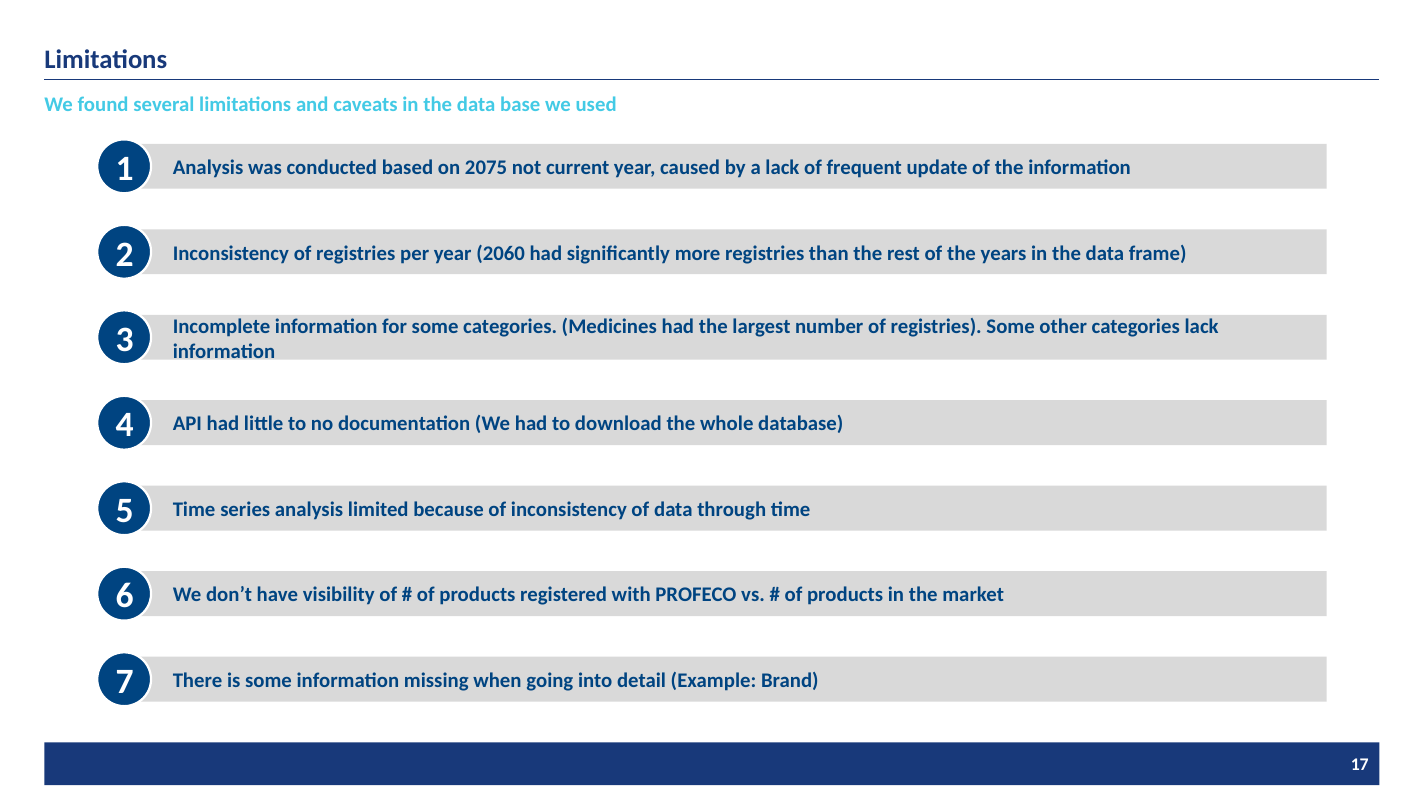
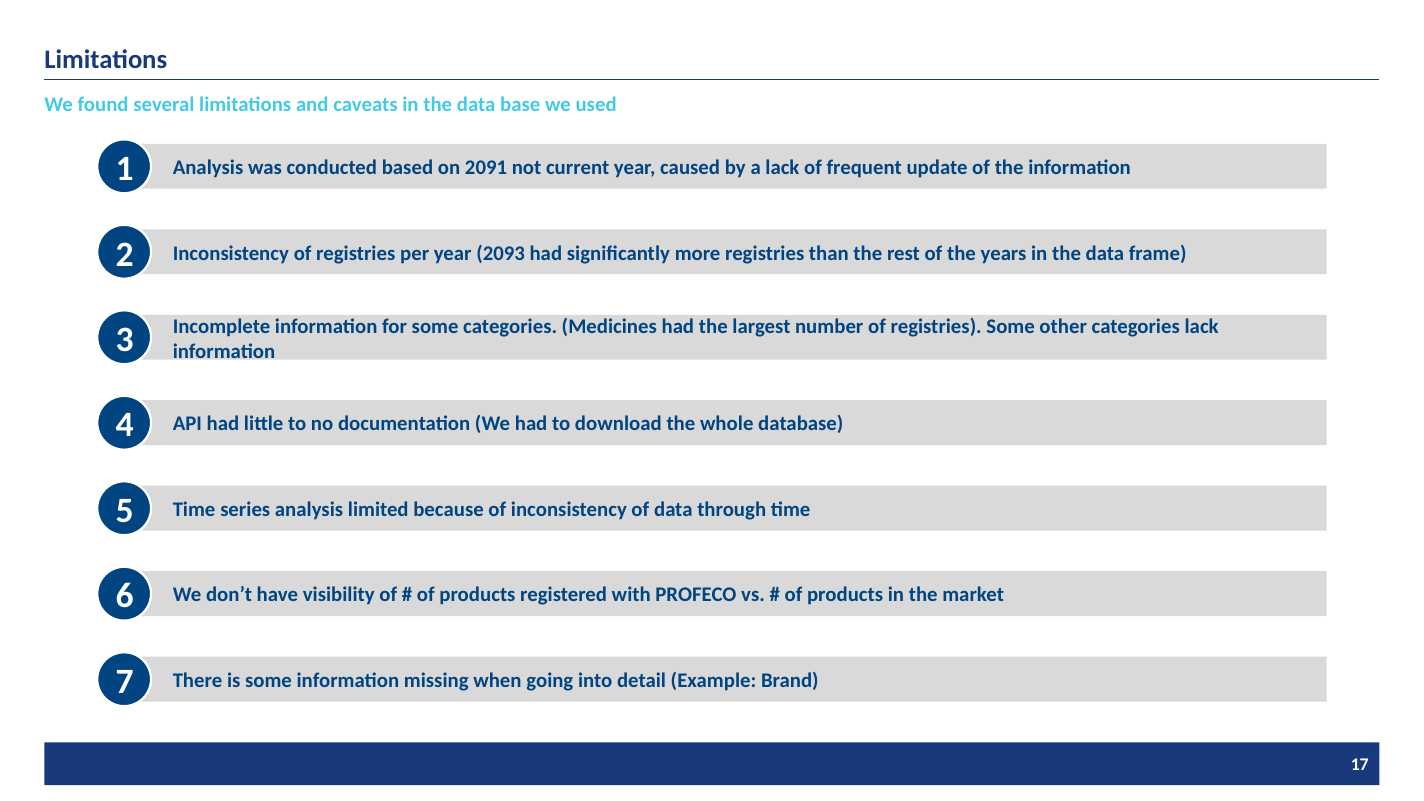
2075: 2075 -> 2091
2060: 2060 -> 2093
